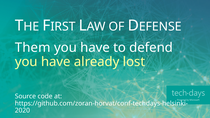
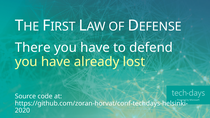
Them: Them -> There
